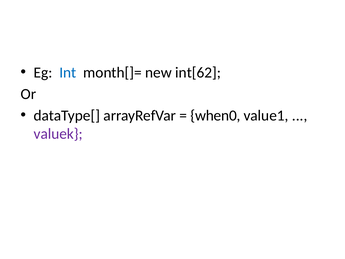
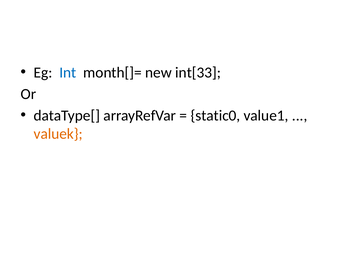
int[62: int[62 -> int[33
when0: when0 -> static0
valuek colour: purple -> orange
